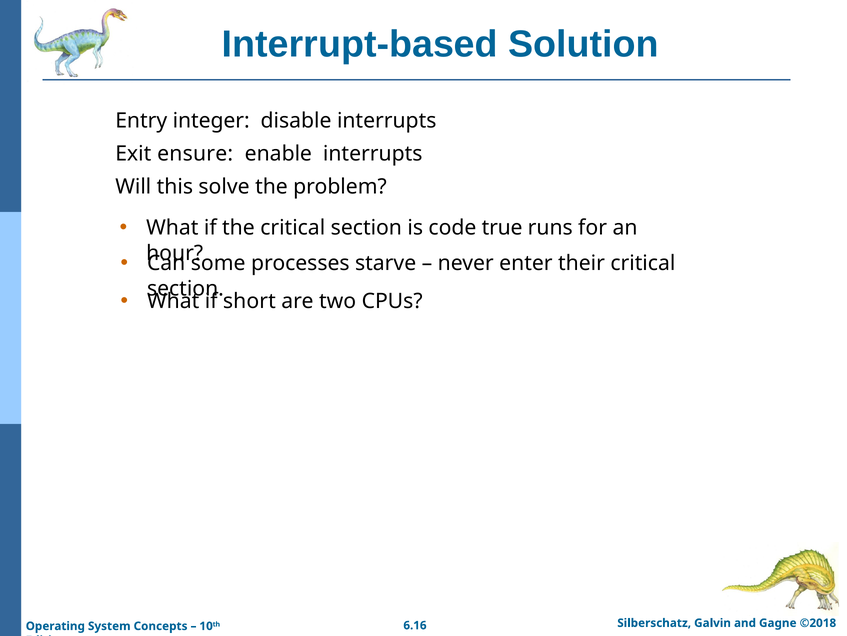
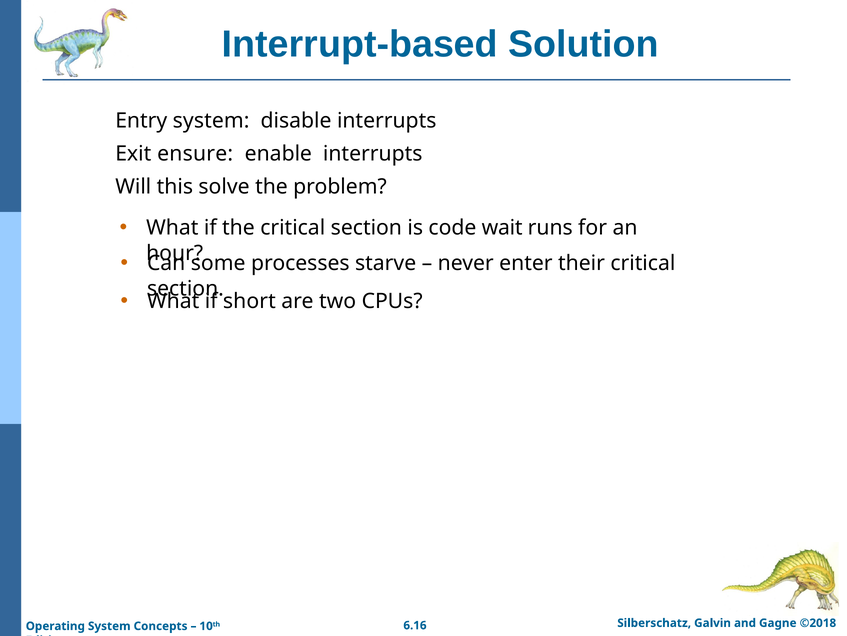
integer at (211, 121): integer -> system
true: true -> wait
